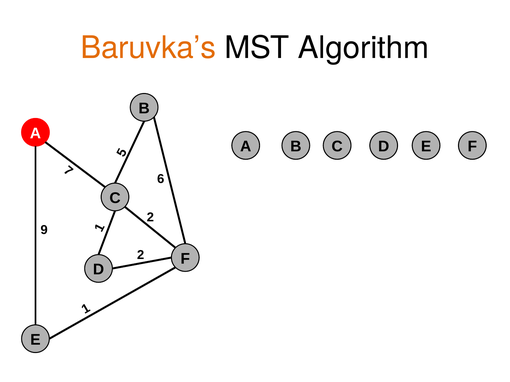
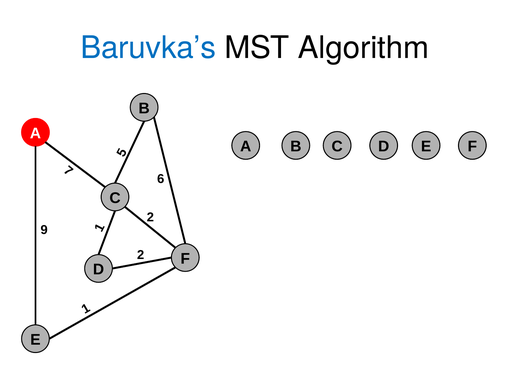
Baruvka’s colour: orange -> blue
